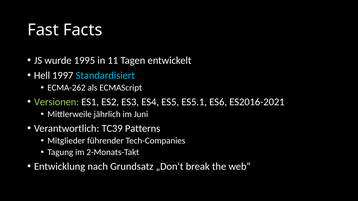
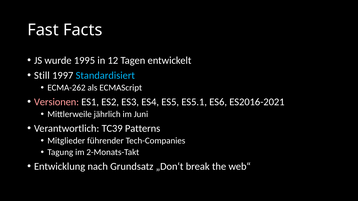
11: 11 -> 12
Hell: Hell -> Still
Versionen colour: light green -> pink
